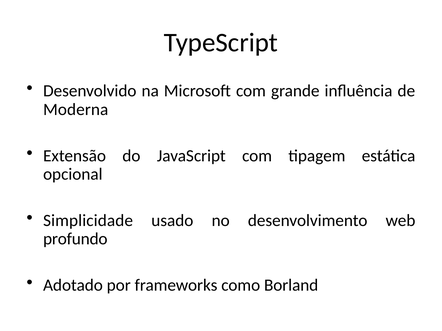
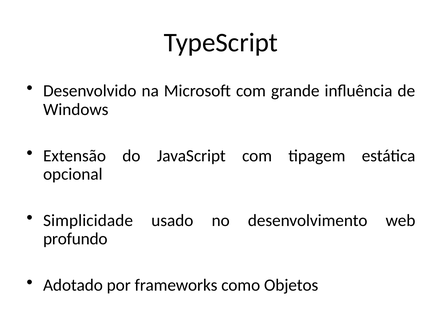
Moderna: Moderna -> Windows
Borland: Borland -> Objetos
